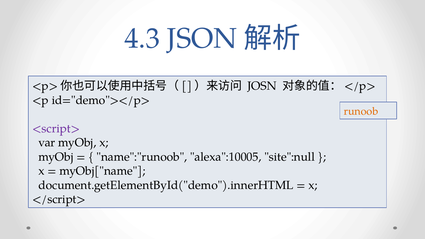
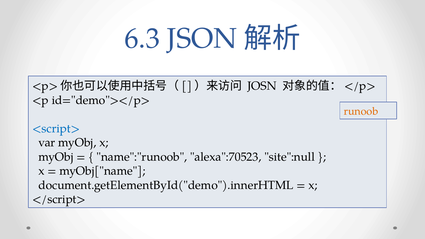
4.3: 4.3 -> 6.3
<script> colour: purple -> blue
alexa":10005: alexa":10005 -> alexa":70523
